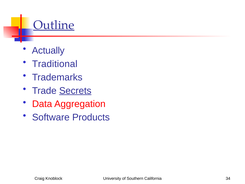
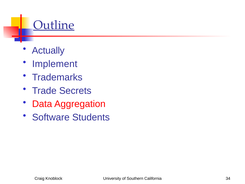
Traditional: Traditional -> Implement
Secrets underline: present -> none
Products: Products -> Students
